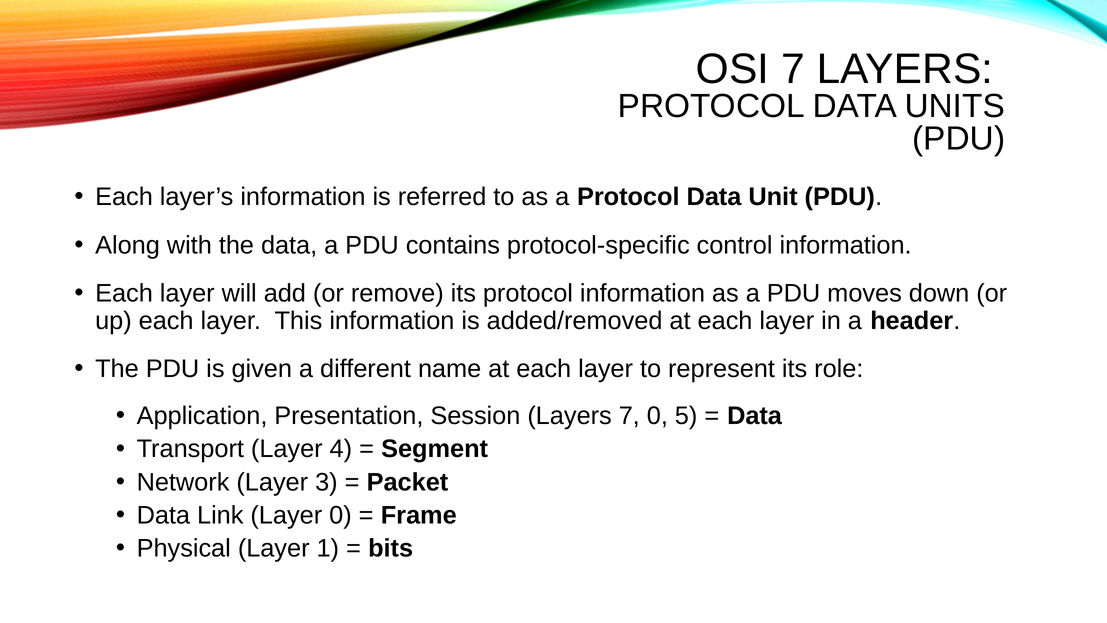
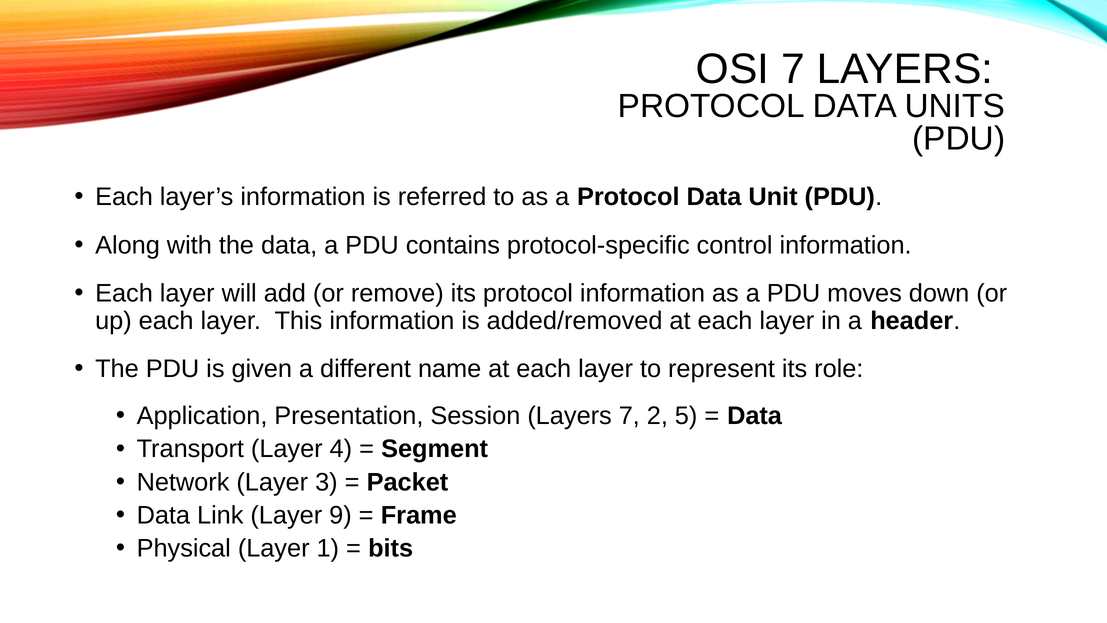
7 0: 0 -> 2
Layer 0: 0 -> 9
